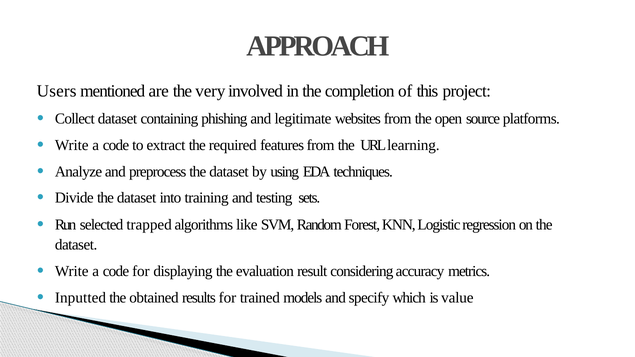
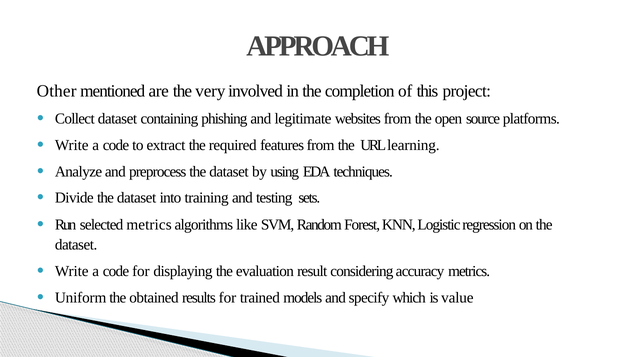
Users: Users -> Other
selected trapped: trapped -> metrics
Inputted: Inputted -> Uniform
